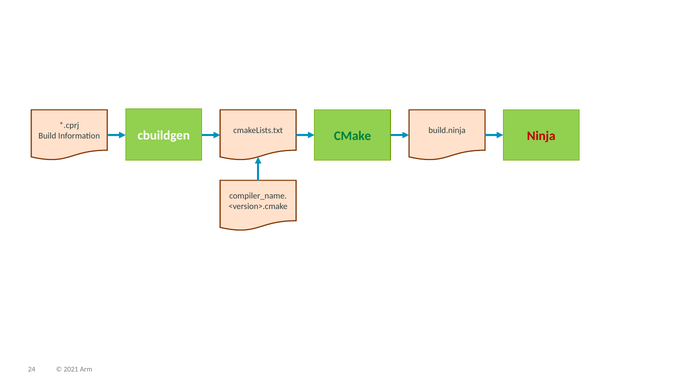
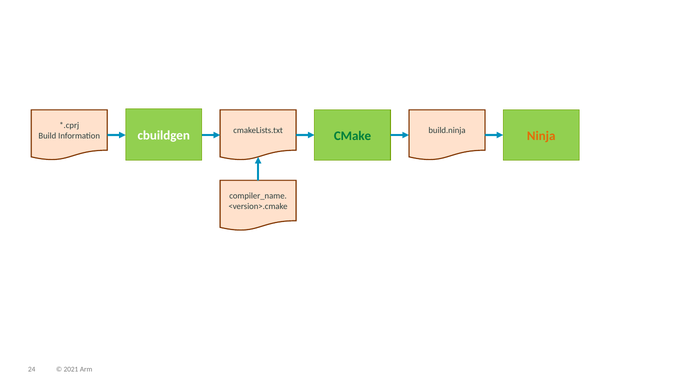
Ninja colour: red -> orange
